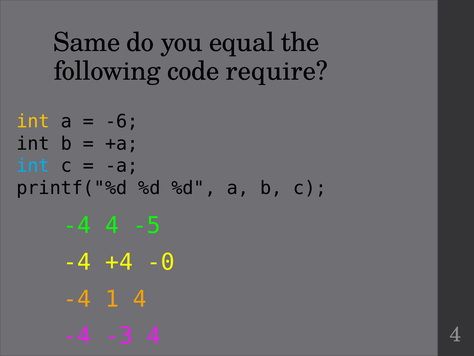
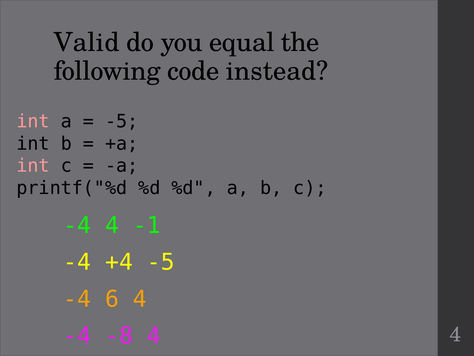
Same: Same -> Valid
require: require -> instead
int at (33, 121) colour: yellow -> pink
-6 at (122, 121): -6 -> -5
int at (33, 166) colour: light blue -> pink
-5: -5 -> -1
+4 -0: -0 -> -5
1: 1 -> 6
-3: -3 -> -8
